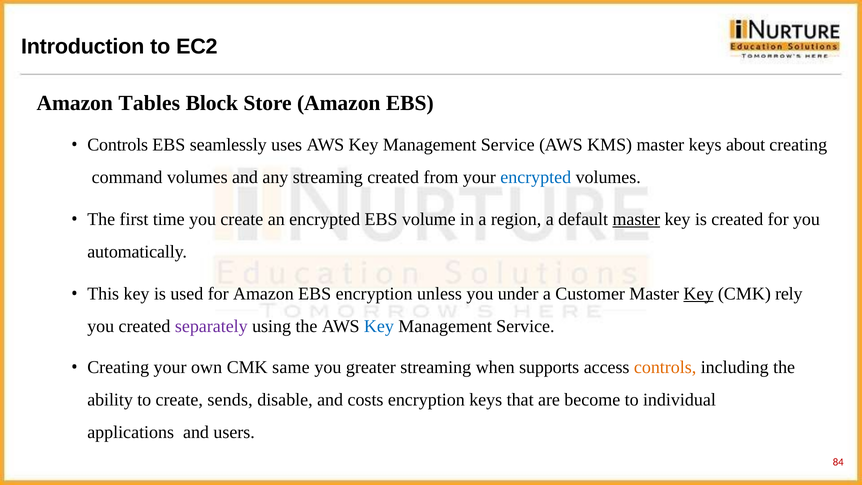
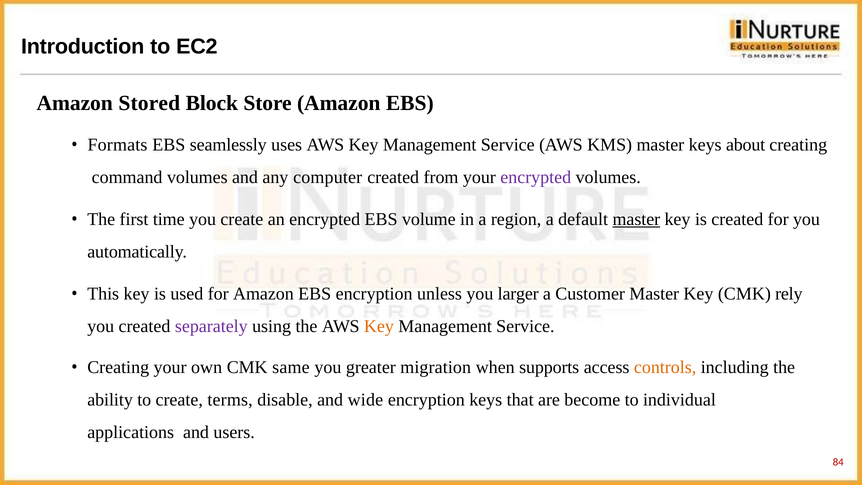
Tables: Tables -> Stored
Controls at (118, 145): Controls -> Formats
any streaming: streaming -> computer
encrypted at (536, 177) colour: blue -> purple
under: under -> larger
Key at (698, 294) underline: present -> none
Key at (379, 326) colour: blue -> orange
greater streaming: streaming -> migration
sends: sends -> terms
costs: costs -> wide
